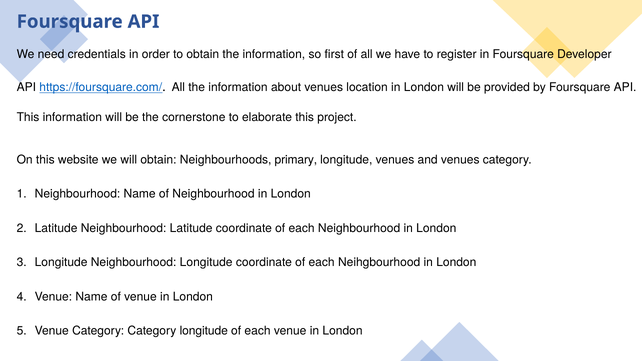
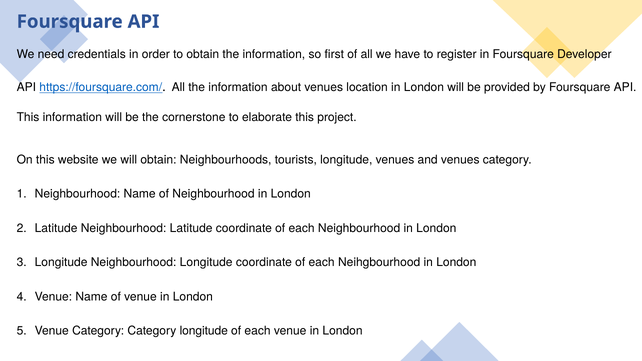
primary: primary -> tourists
